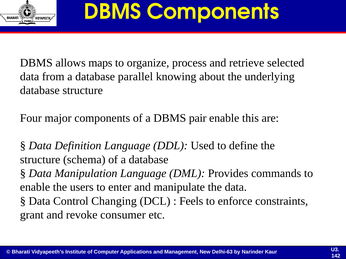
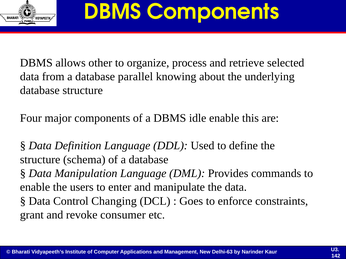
maps: maps -> other
pair: pair -> idle
Feels: Feels -> Goes
